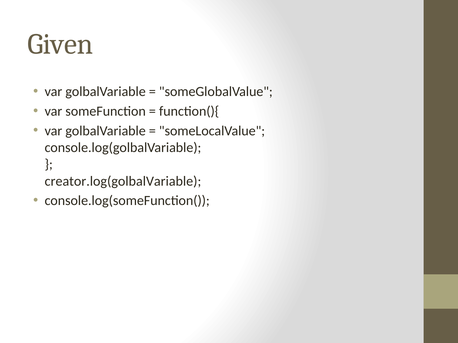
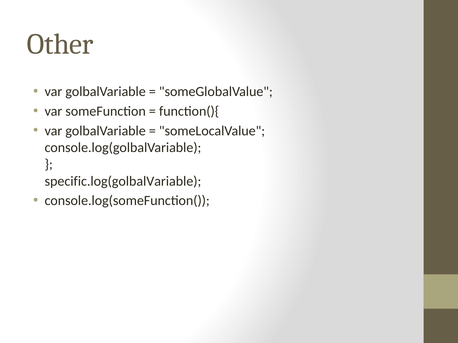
Given: Given -> Other
creator.log(golbalVariable: creator.log(golbalVariable -> specific.log(golbalVariable
